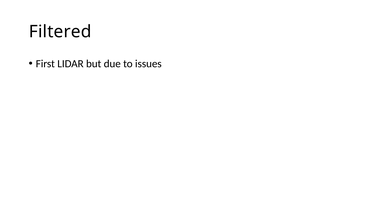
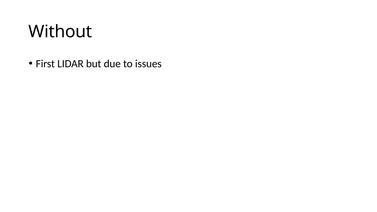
Filtered: Filtered -> Without
